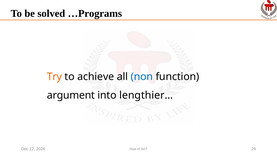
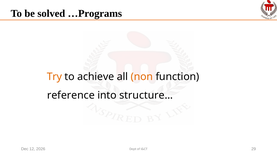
non colour: blue -> orange
argument: argument -> reference
lengthier…: lengthier… -> structure…
